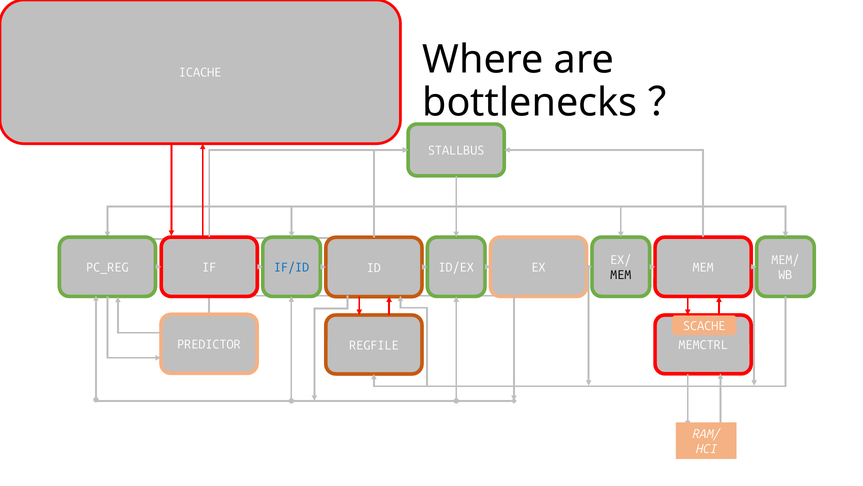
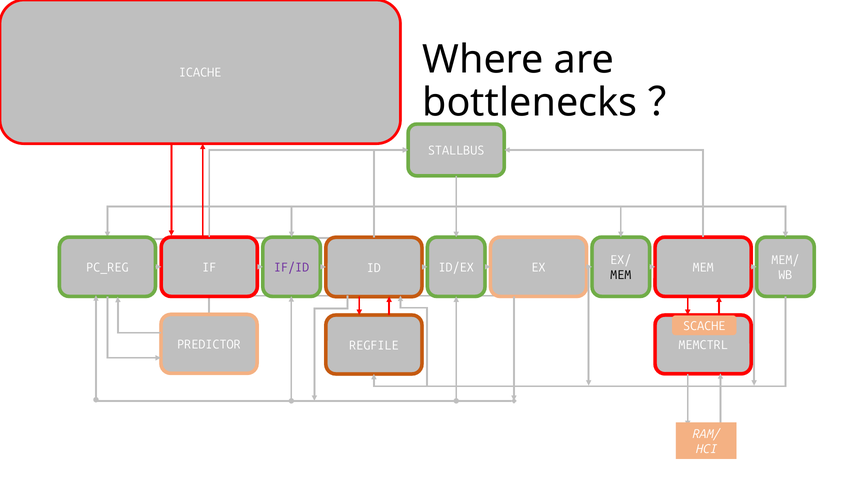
IF/ID colour: blue -> purple
